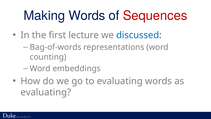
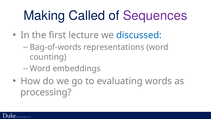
Making Words: Words -> Called
Sequences colour: red -> purple
evaluating at (46, 92): evaluating -> processing
